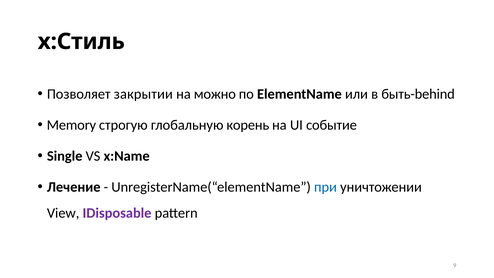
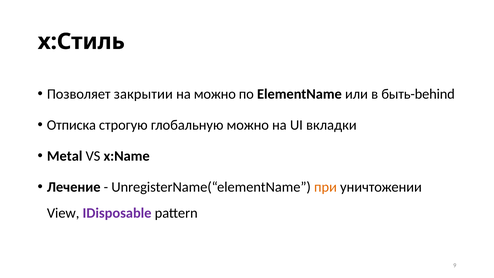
Memory: Memory -> Отписка
глобальную корень: корень -> можно
событие: событие -> вкладки
Single: Single -> Metal
при colour: blue -> orange
